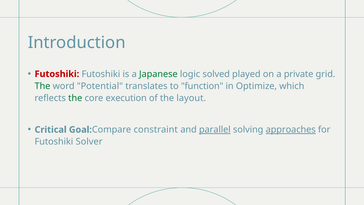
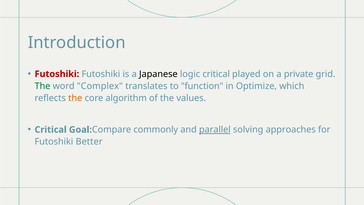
Japanese colour: green -> black
logic solved: solved -> critical
Potential: Potential -> Complex
the at (75, 98) colour: green -> orange
execution: execution -> algorithm
layout: layout -> values
constraint: constraint -> commonly
approaches underline: present -> none
Solver: Solver -> Better
